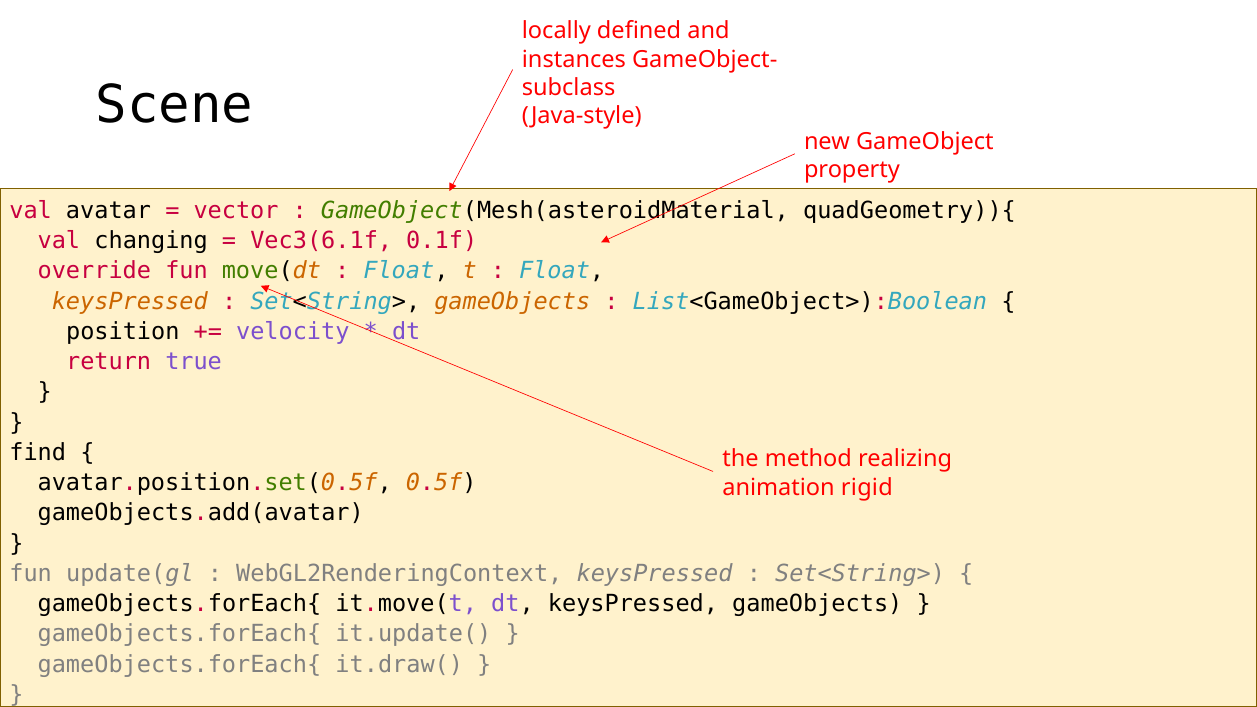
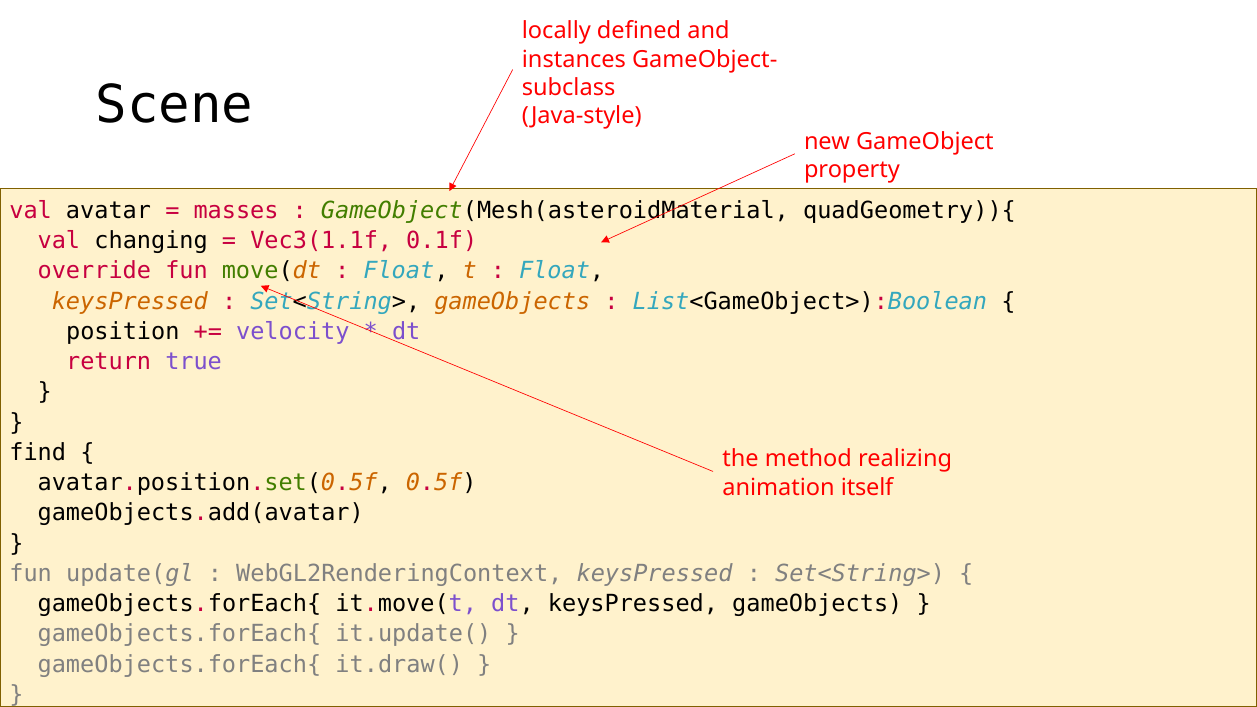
vector: vector -> masses
Vec3(6.1f: Vec3(6.1f -> Vec3(1.1f
rigid: rigid -> itself
